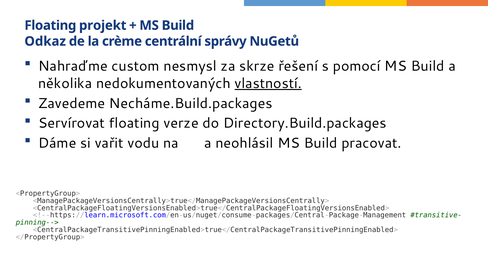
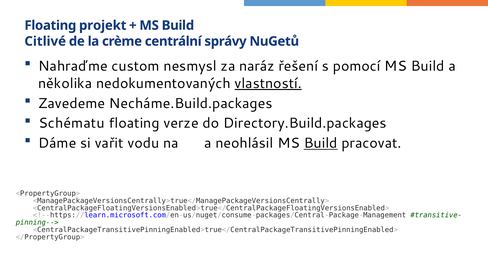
Odkaz: Odkaz -> Citlivé
skrze: skrze -> naráz
Servírovat: Servírovat -> Schématu
Build at (321, 143) underline: none -> present
